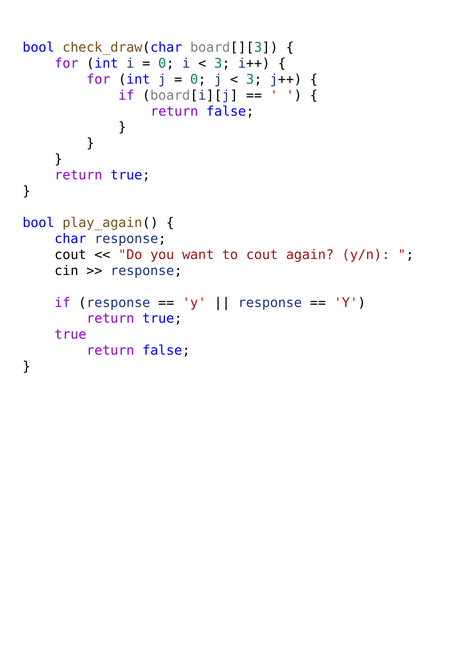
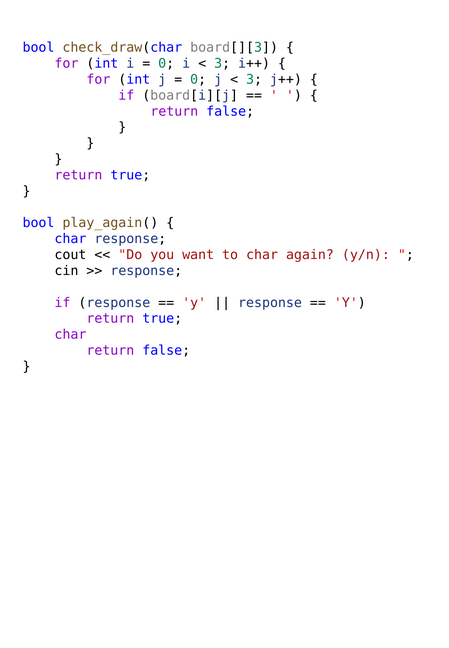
to cout: cout -> char
true at (70, 335): true -> char
